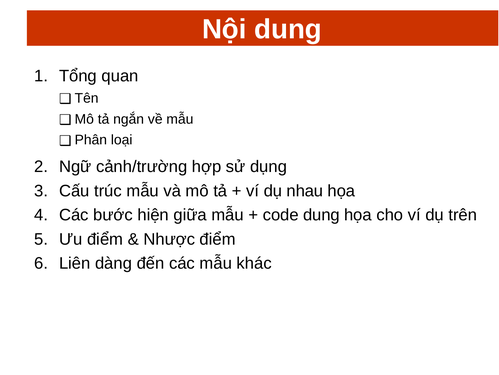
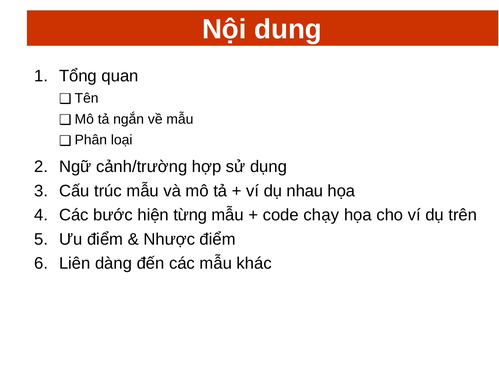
giữa: giữa -> từng
code dung: dung -> chạy
